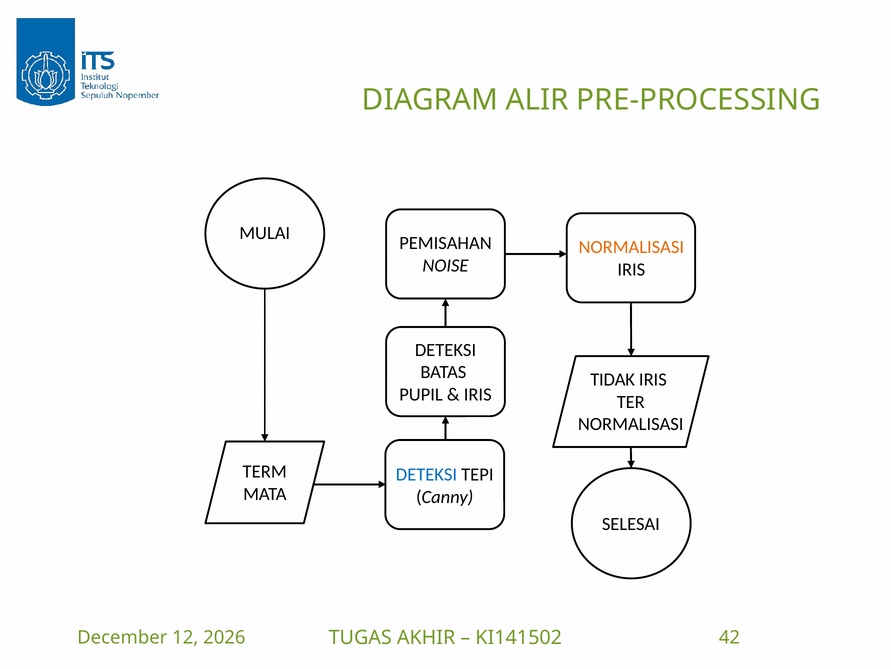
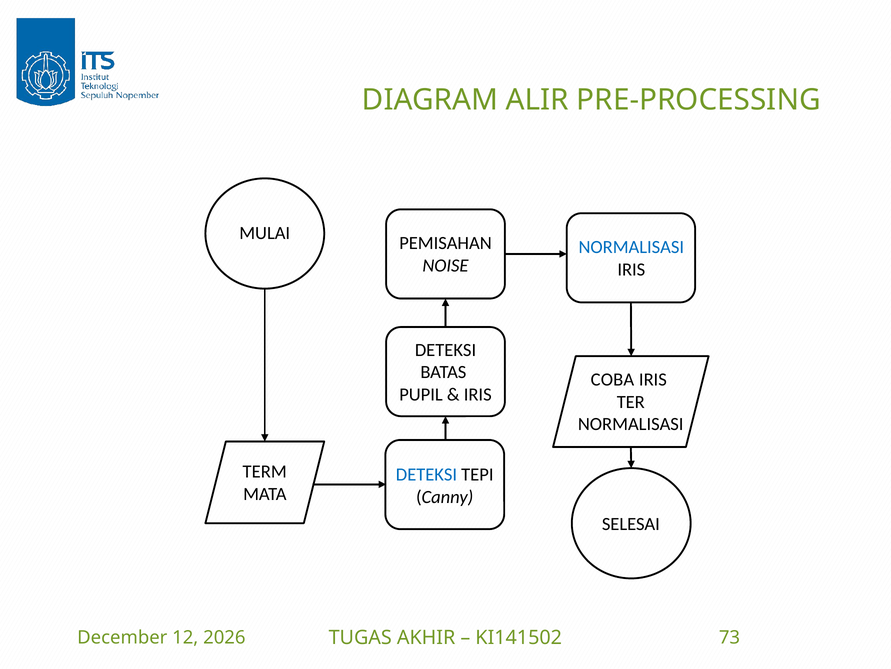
NORMALISASI at (631, 247) colour: orange -> blue
TIDAK: TIDAK -> COBA
42: 42 -> 73
